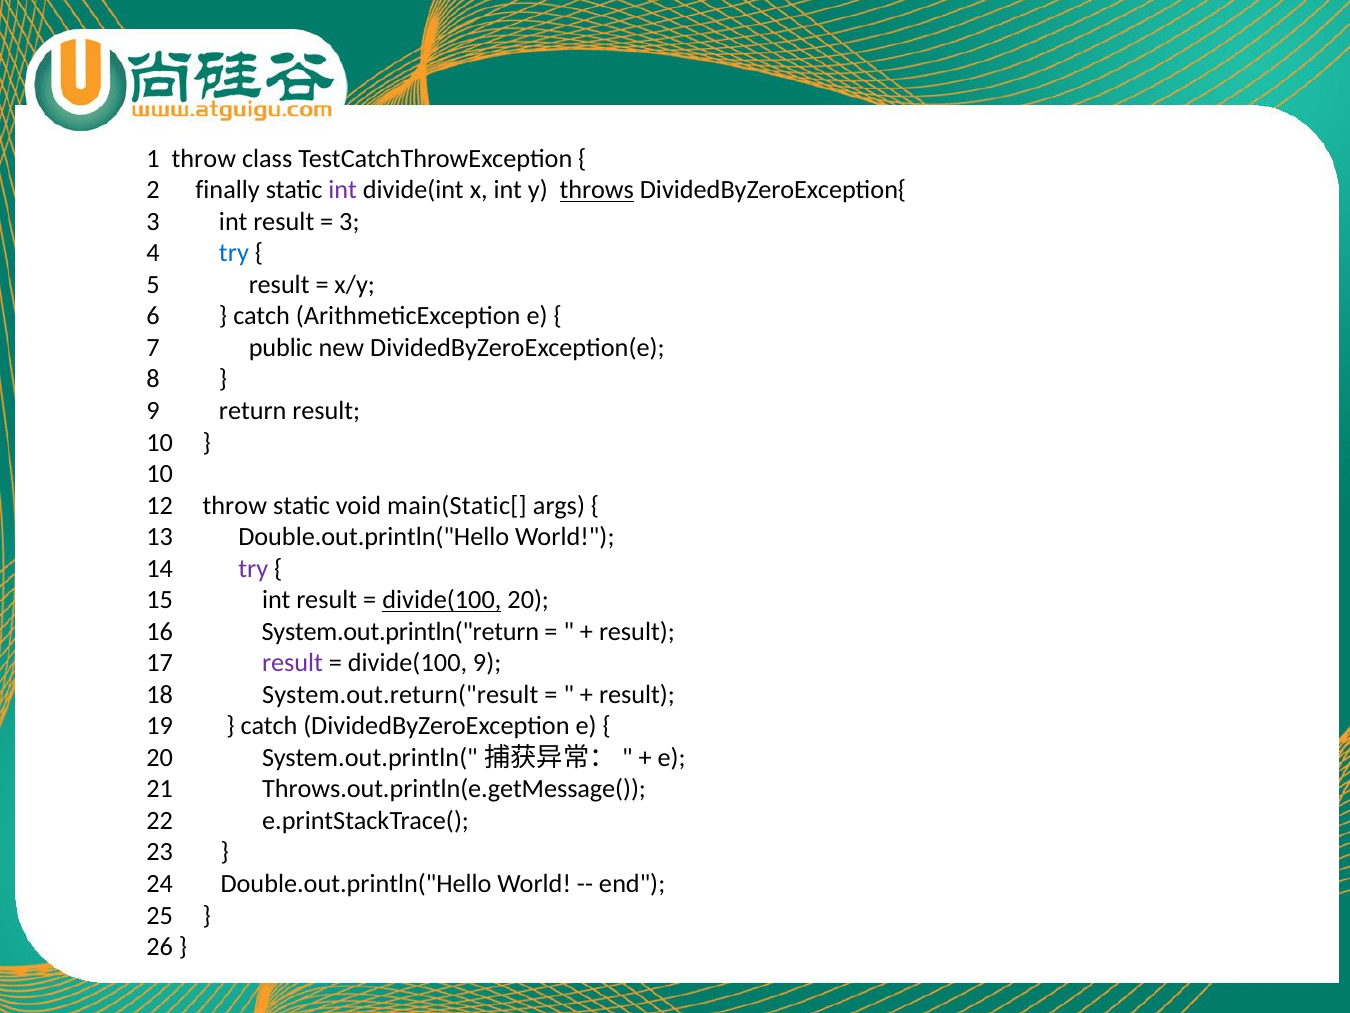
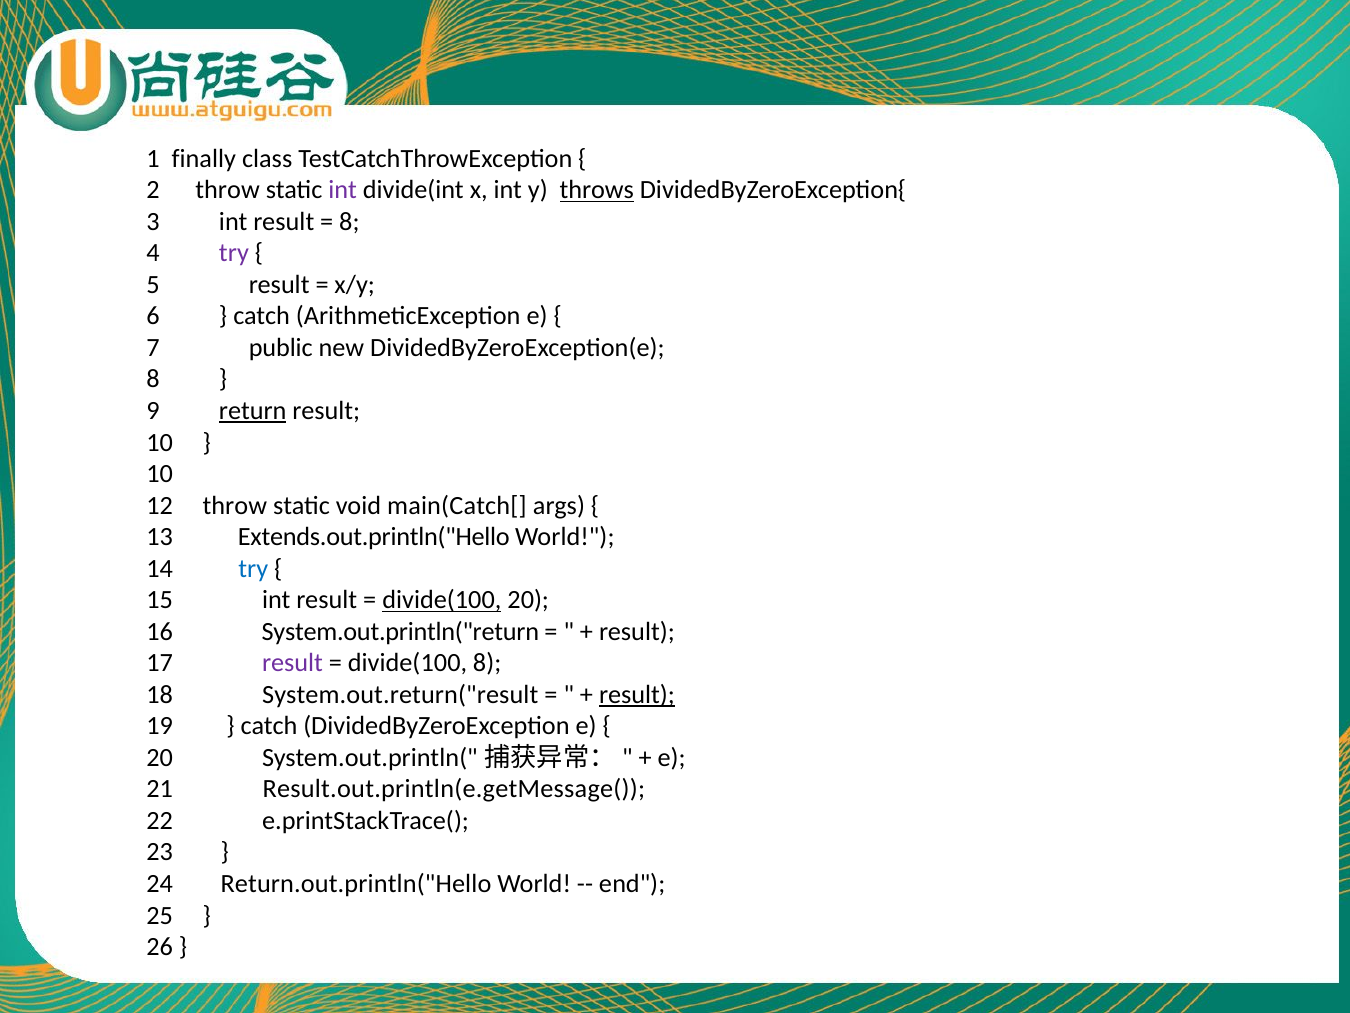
1 throw: throw -> finally
2 finally: finally -> throw
3 at (349, 222): 3 -> 8
try at (234, 253) colour: blue -> purple
return underline: none -> present
main(Static[: main(Static[ -> main(Catch[
13 Double.out.println("Hello: Double.out.println("Hello -> Extends.out.println("Hello
try at (253, 568) colour: purple -> blue
divide(100 9: 9 -> 8
result at (637, 694) underline: none -> present
Throws.out.println(e.getMessage(: Throws.out.println(e.getMessage( -> Result.out.println(e.getMessage(
24 Double.out.println("Hello: Double.out.println("Hello -> Return.out.println("Hello
